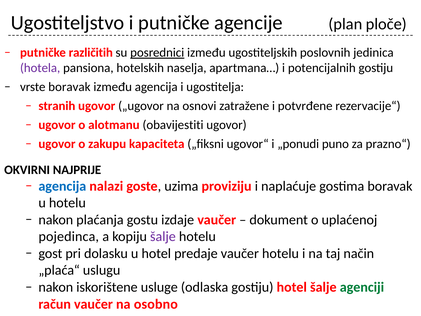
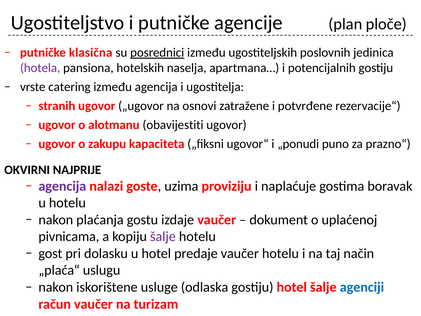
različitih: različitih -> klasična
vrste boravak: boravak -> catering
agencija at (62, 186) colour: blue -> purple
pojedinca: pojedinca -> pivnicama
agenciji colour: green -> blue
osobno: osobno -> turizam
